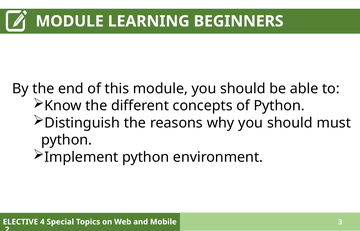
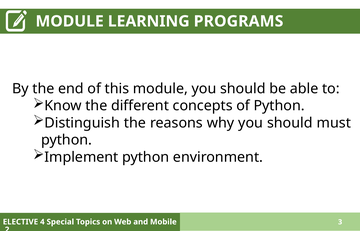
BEGINNERS: BEGINNERS -> PROGRAMS
